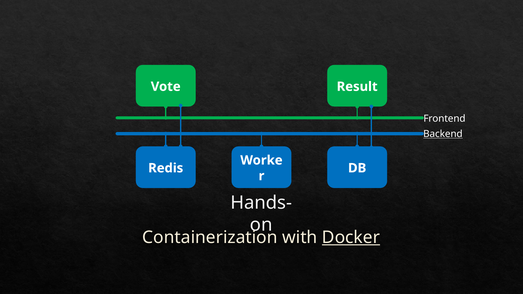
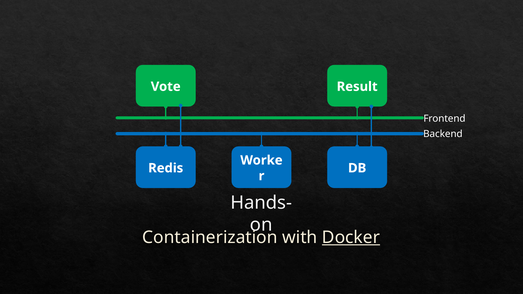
Backend underline: present -> none
